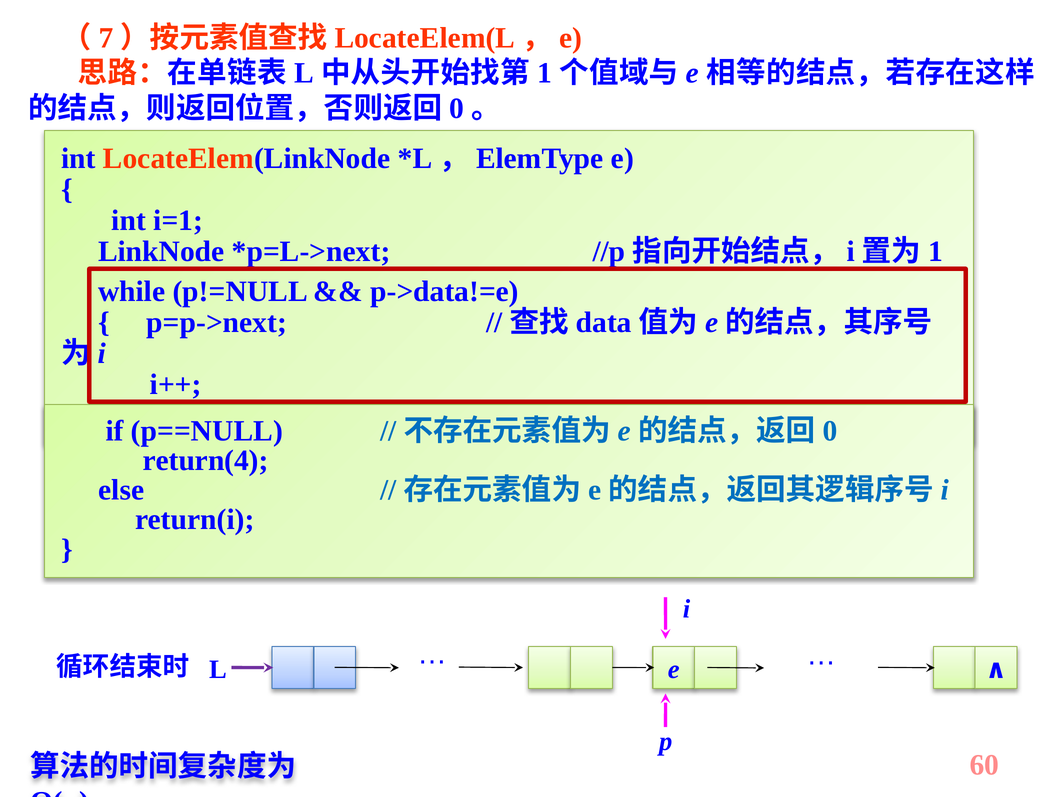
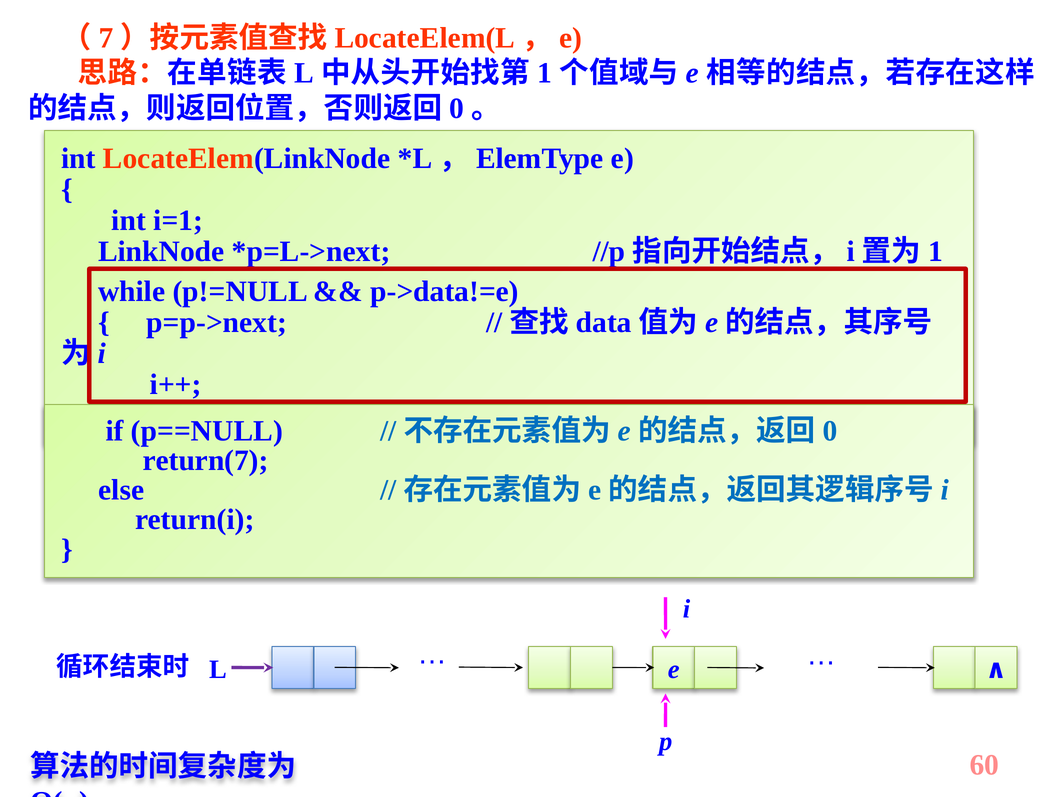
return(4: return(4 -> return(7
